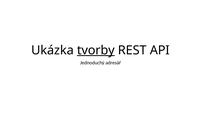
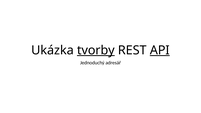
API underline: none -> present
